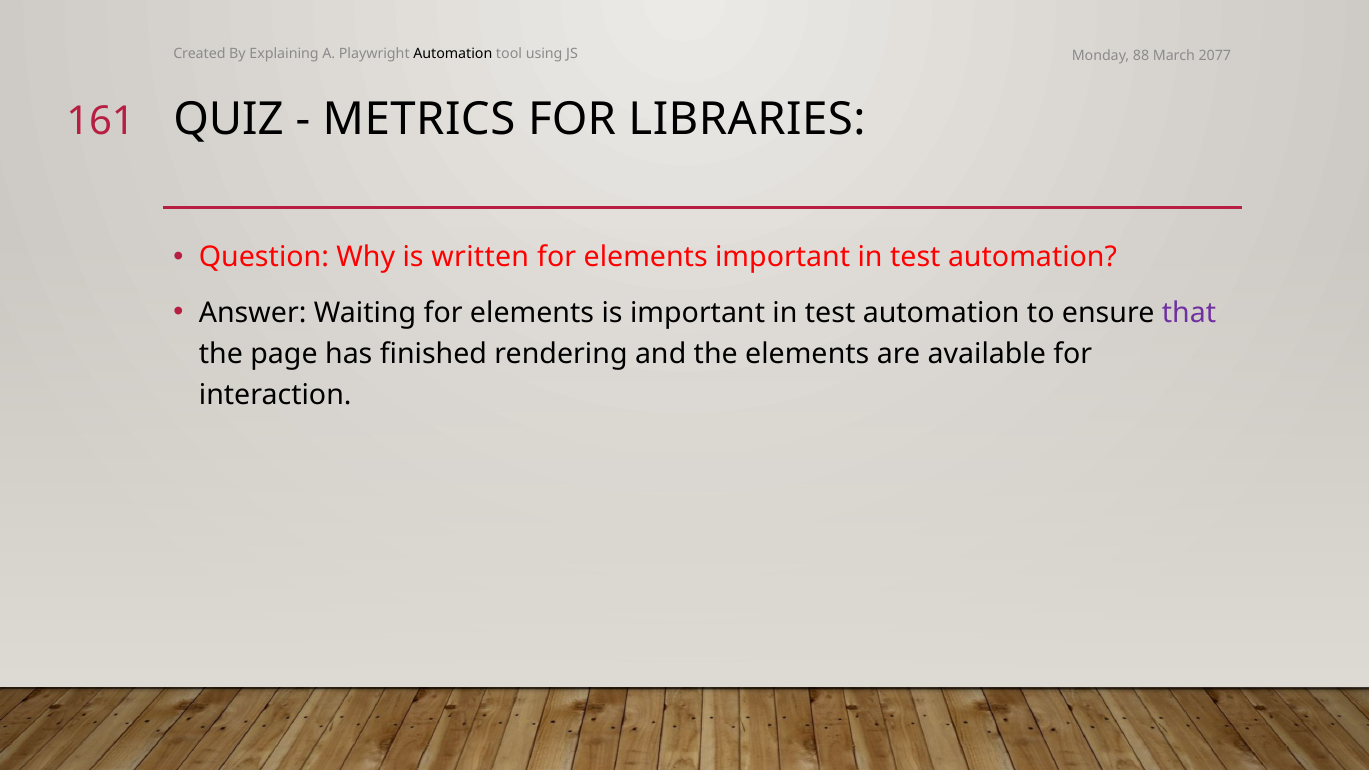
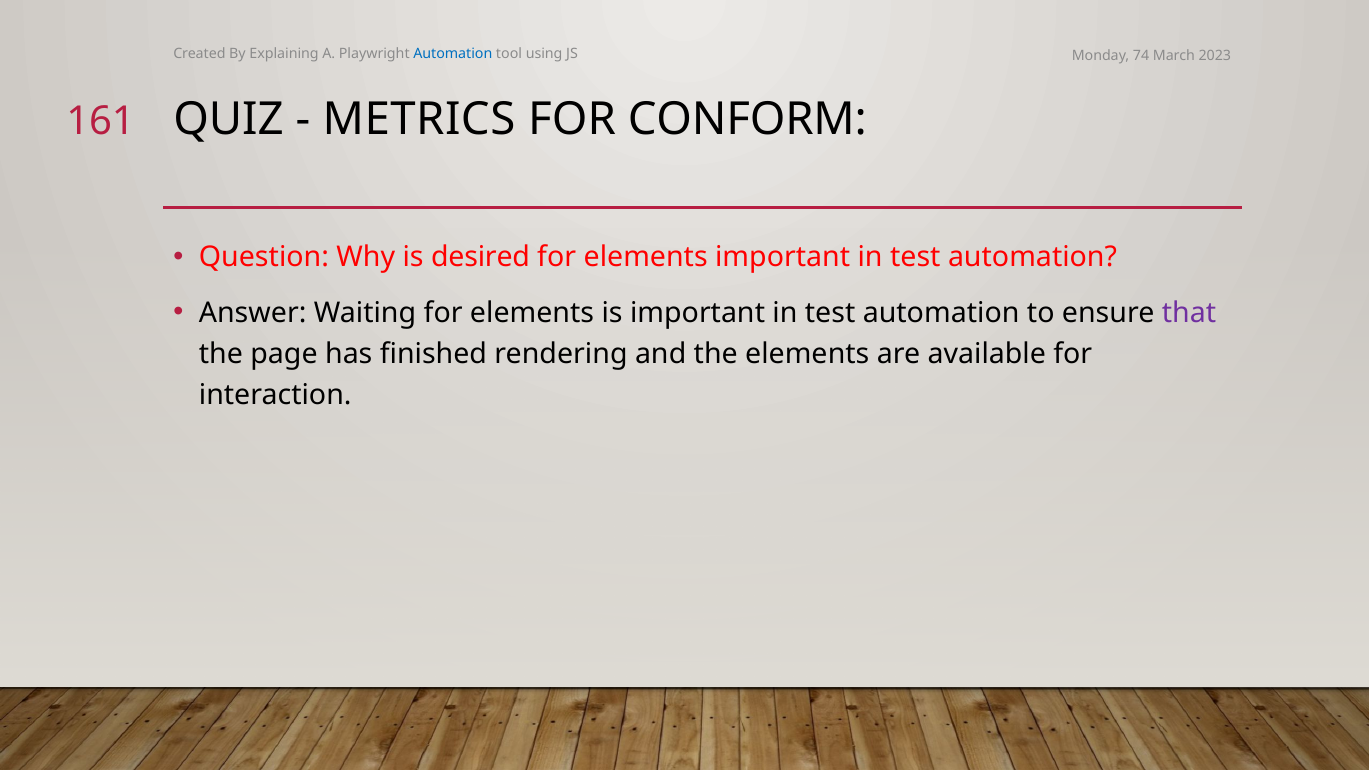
Automation at (453, 54) colour: black -> blue
88: 88 -> 74
2077: 2077 -> 2023
LIBRARIES: LIBRARIES -> CONFORM
written: written -> desired
